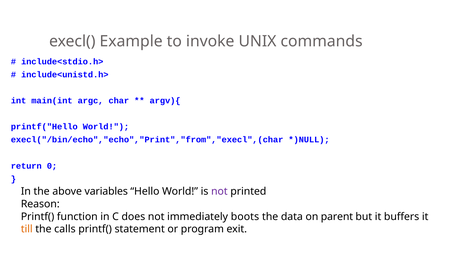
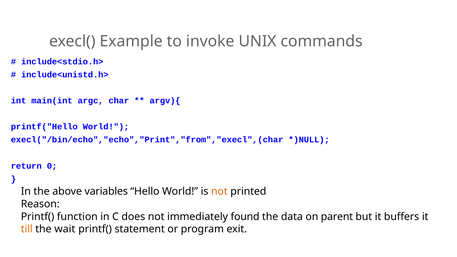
not at (219, 192) colour: purple -> orange
boots: boots -> found
calls: calls -> wait
